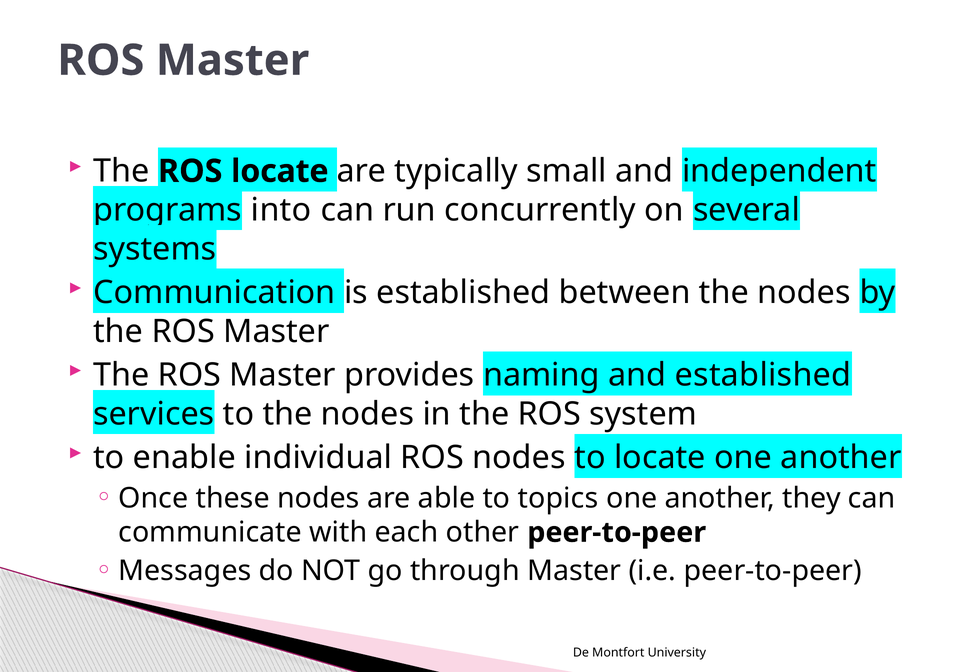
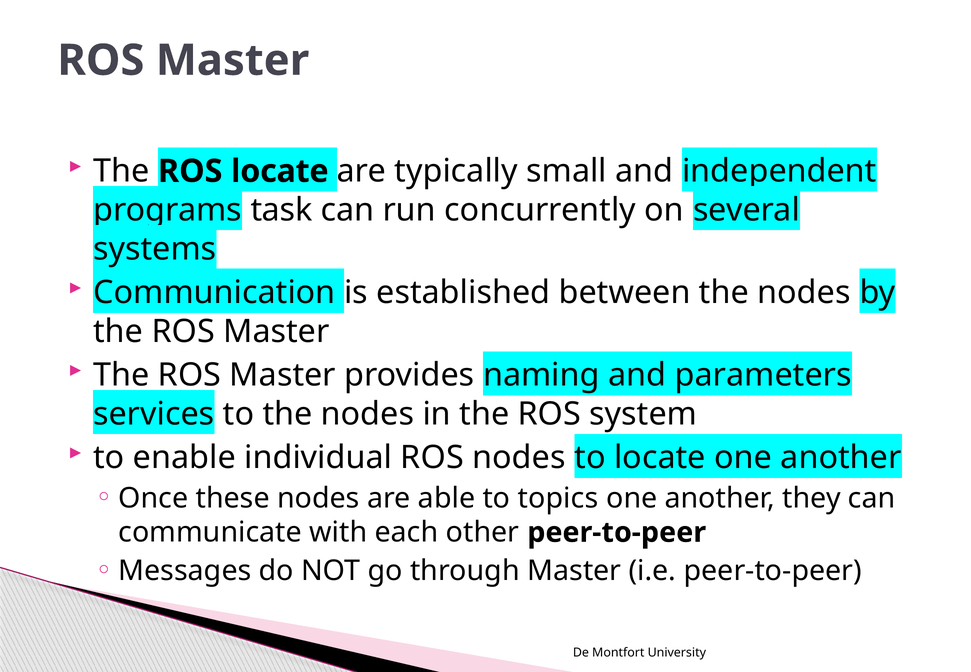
into: into -> task
and established: established -> parameters
